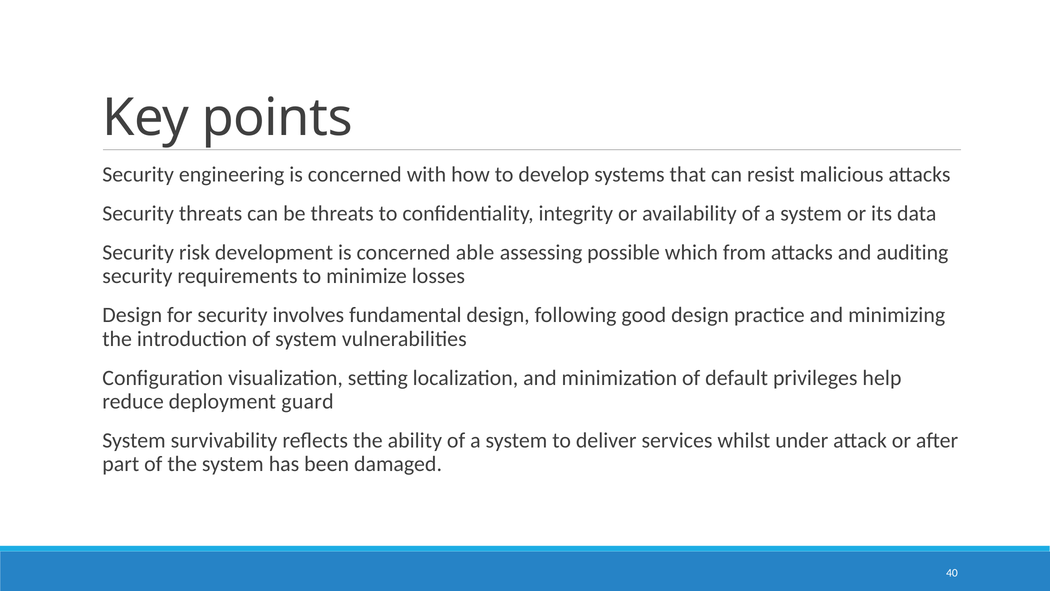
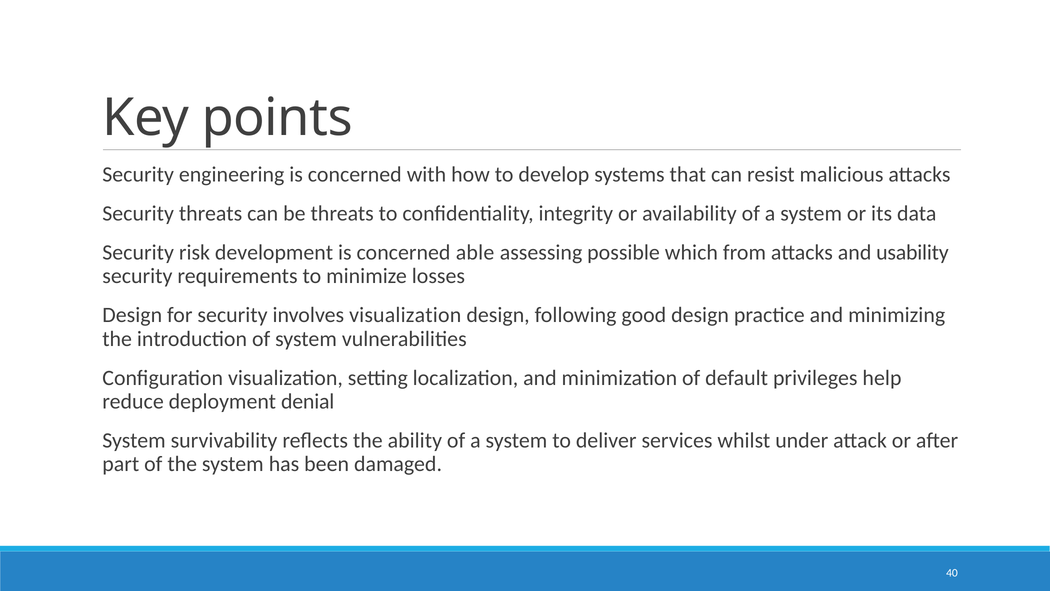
auditing: auditing -> usability
involves fundamental: fundamental -> visualization
guard: guard -> denial
